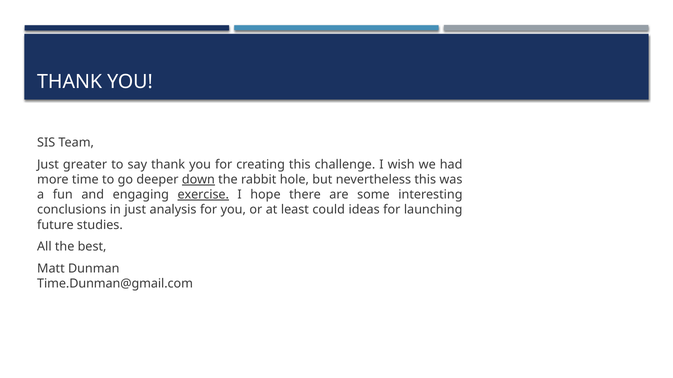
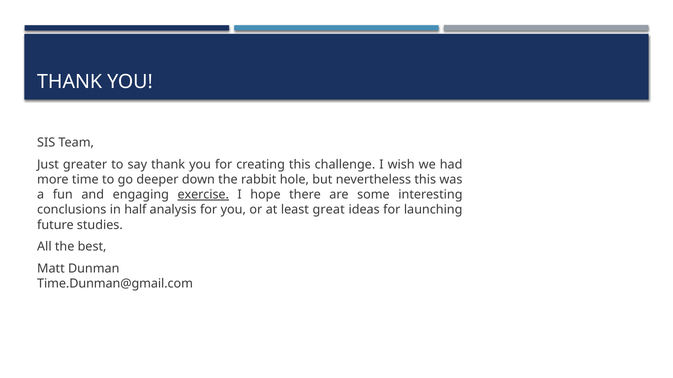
down underline: present -> none
in just: just -> half
could: could -> great
